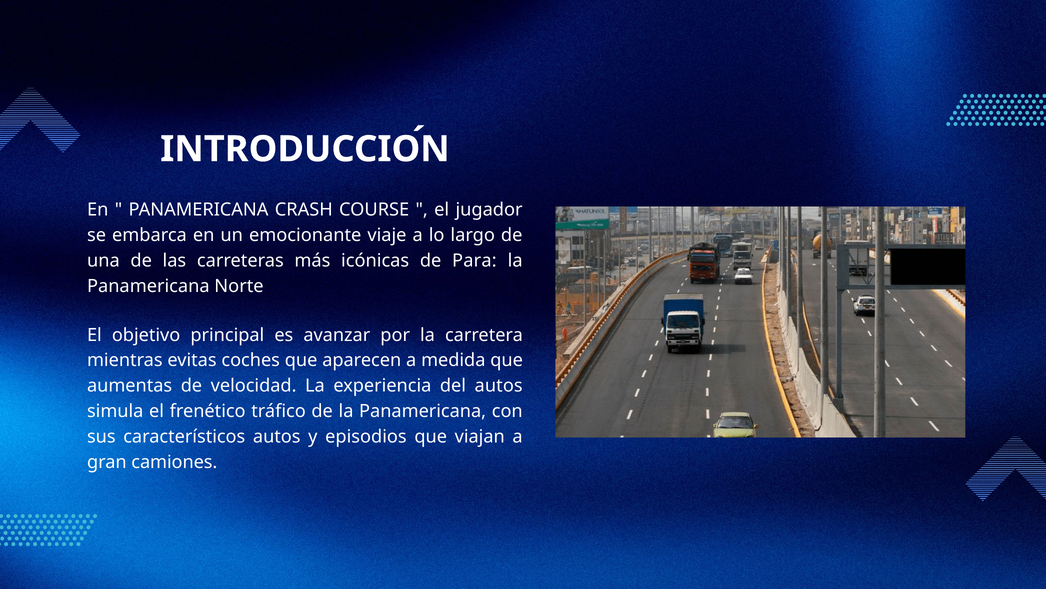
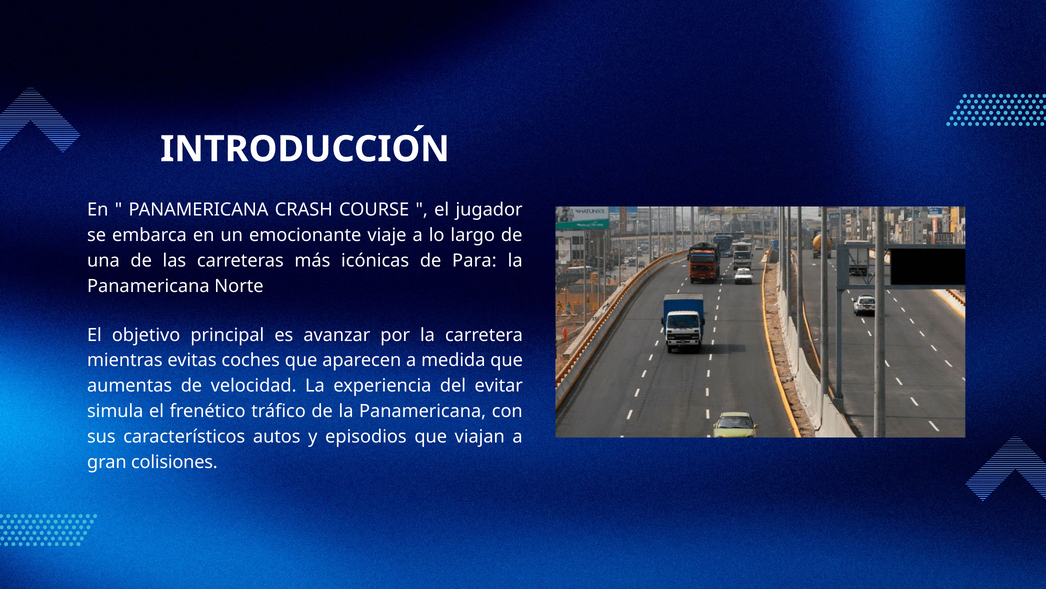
del autos: autos -> evitar
camiones: camiones -> colisiones
